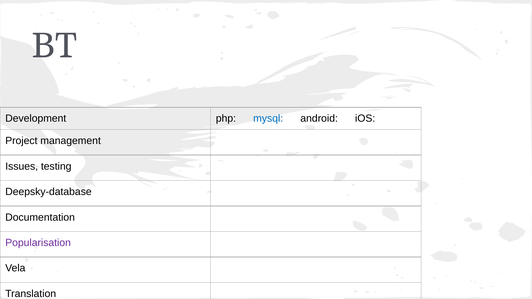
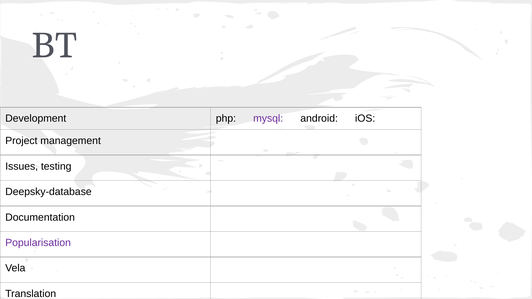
mysql colour: blue -> purple
